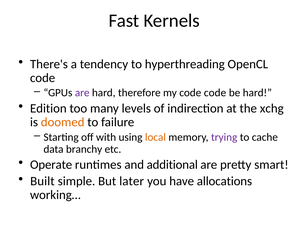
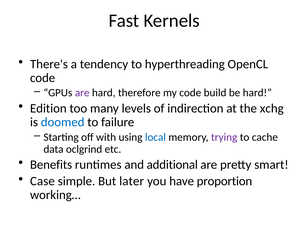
code code: code -> build
doomed colour: orange -> blue
local colour: orange -> blue
branchy: branchy -> oclgrind
Operate: Operate -> Benefits
Built: Built -> Case
allocations: allocations -> proportion
